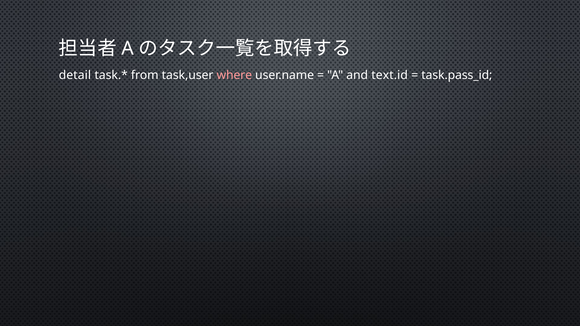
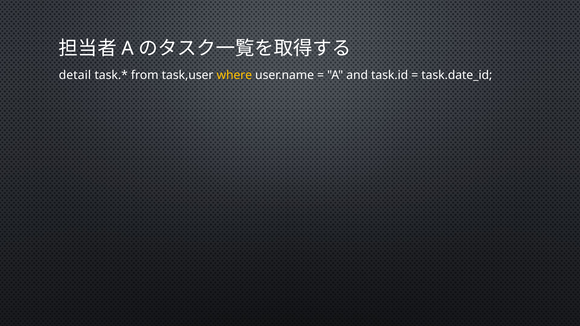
where colour: pink -> yellow
text.id: text.id -> task.id
task.pass_id: task.pass_id -> task.date_id
